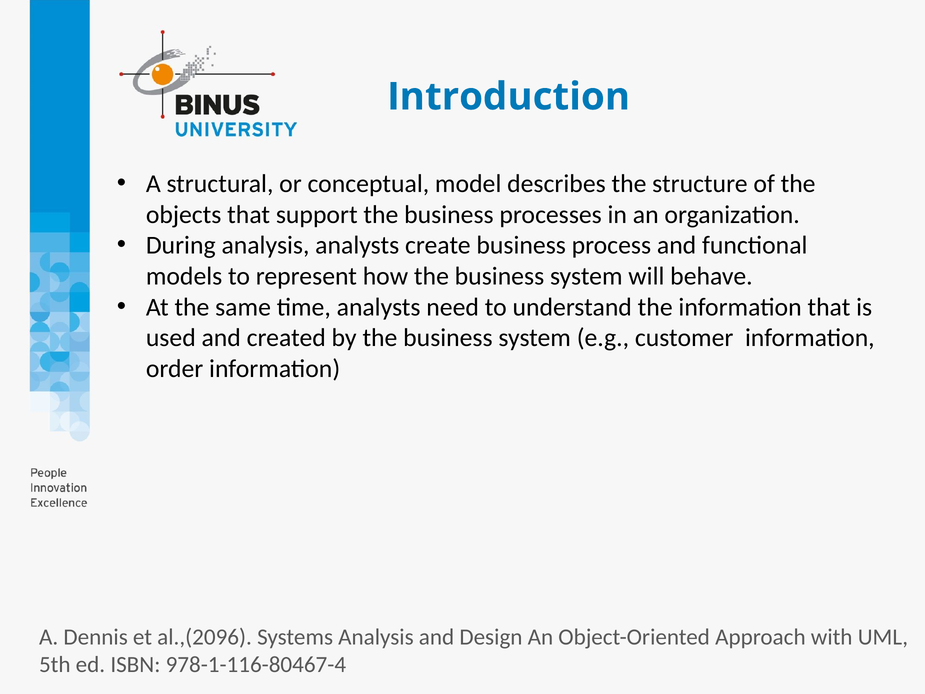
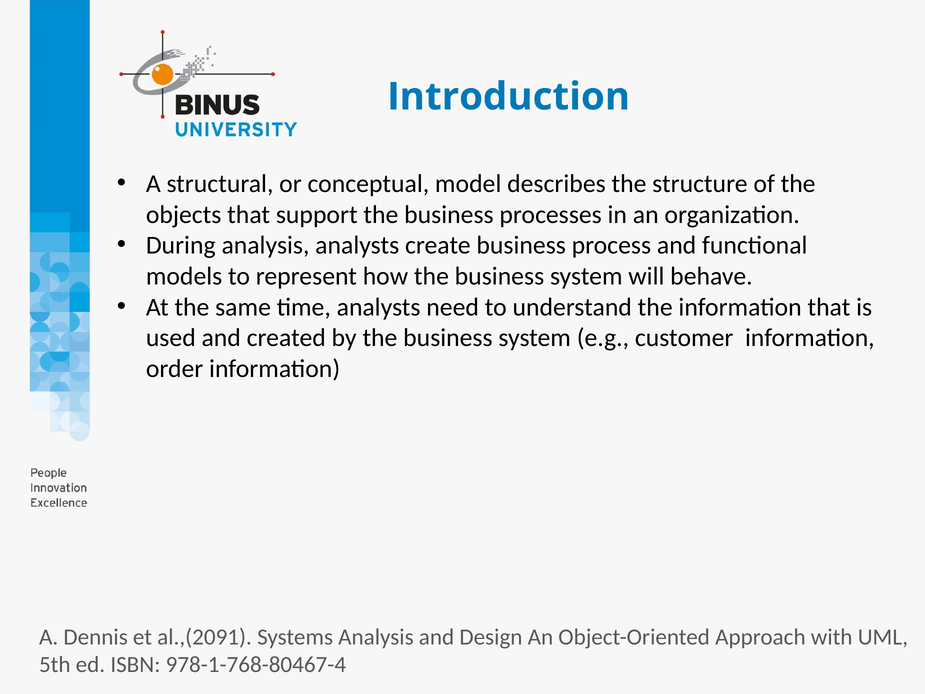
al.,(2096: al.,(2096 -> al.,(2091
978-1-116-80467-4: 978-1-116-80467-4 -> 978-1-768-80467-4
